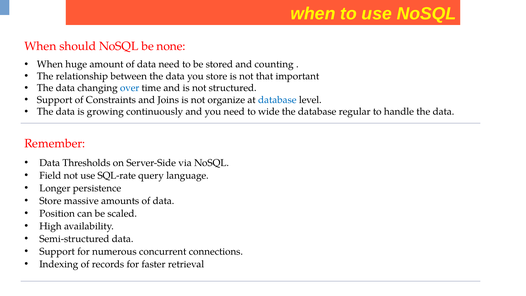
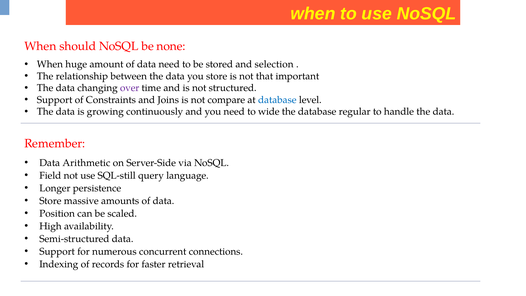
counting: counting -> selection
over colour: blue -> purple
organize: organize -> compare
Thresholds: Thresholds -> Arithmetic
SQL-rate: SQL-rate -> SQL-still
